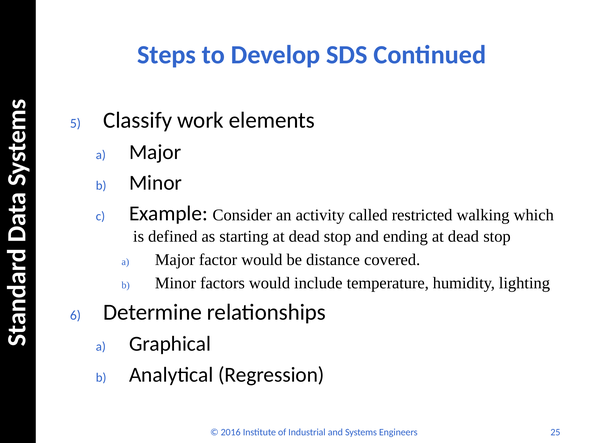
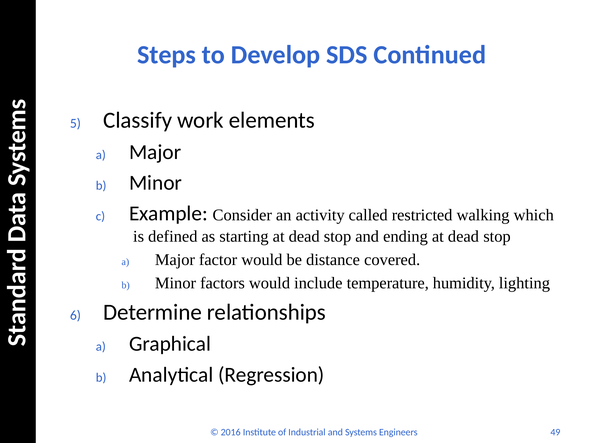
25: 25 -> 49
